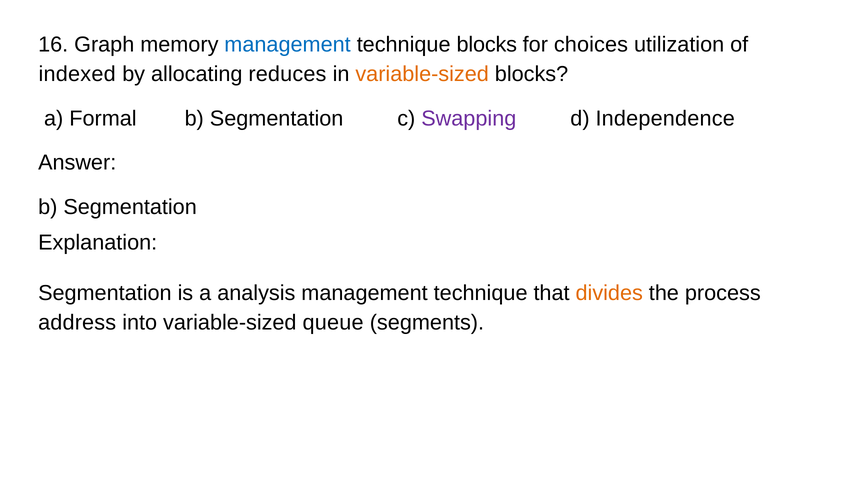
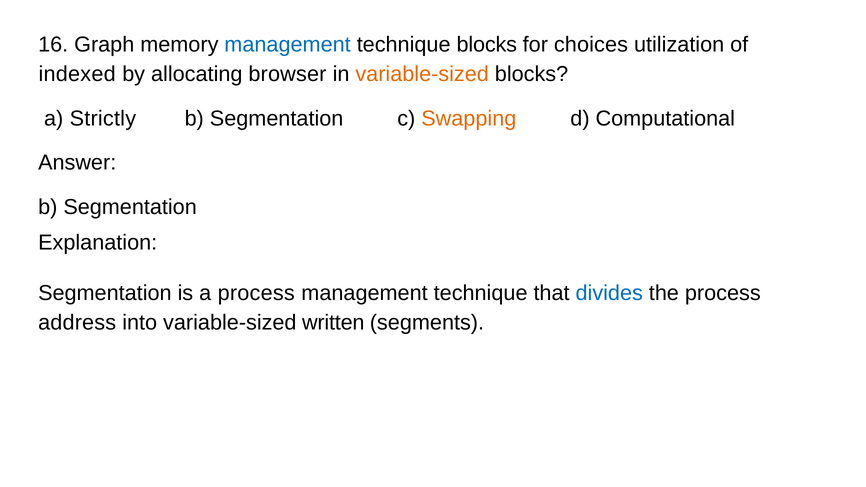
reduces: reduces -> browser
Formal: Formal -> Strictly
Swapping colour: purple -> orange
Independence: Independence -> Computational
a analysis: analysis -> process
divides colour: orange -> blue
queue: queue -> written
